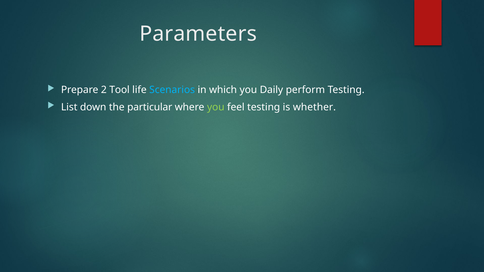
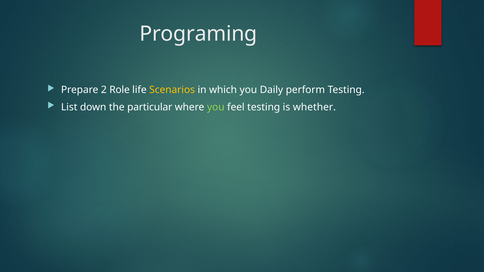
Parameters: Parameters -> Programing
Tool: Tool -> Role
Scenarios colour: light blue -> yellow
